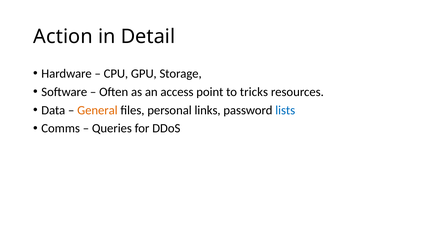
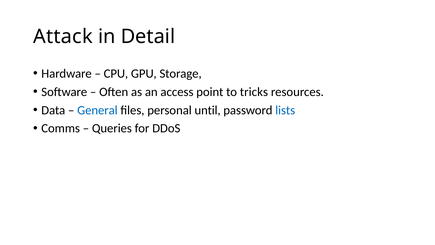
Action: Action -> Attack
General colour: orange -> blue
links: links -> until
